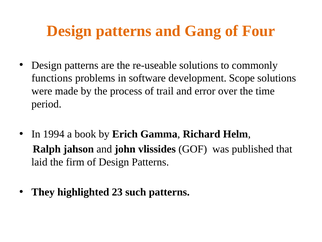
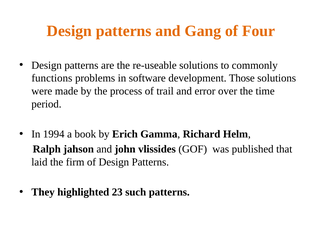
Scope: Scope -> Those
